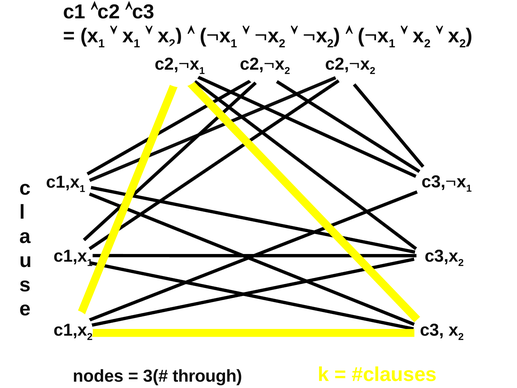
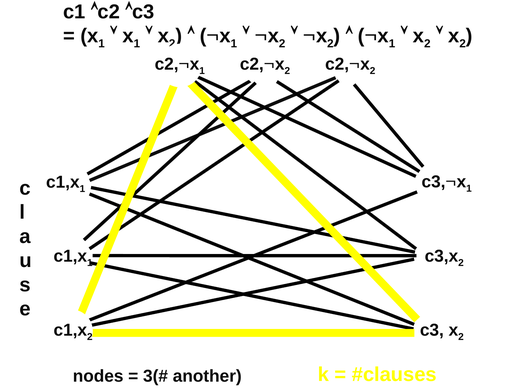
through: through -> another
